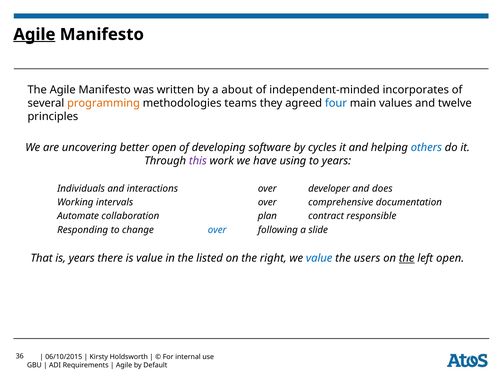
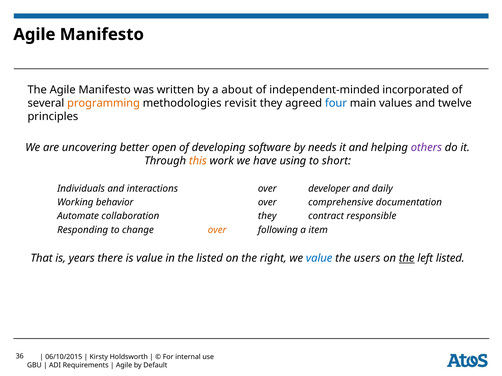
Agile at (34, 34) underline: present -> none
incorporates: incorporates -> incorporated
teams: teams -> revisit
cycles: cycles -> needs
others colour: blue -> purple
this colour: purple -> orange
to years: years -> short
does: does -> daily
intervals: intervals -> behavior
collaboration plan: plan -> they
over at (217, 230) colour: blue -> orange
slide: slide -> item
left open: open -> listed
